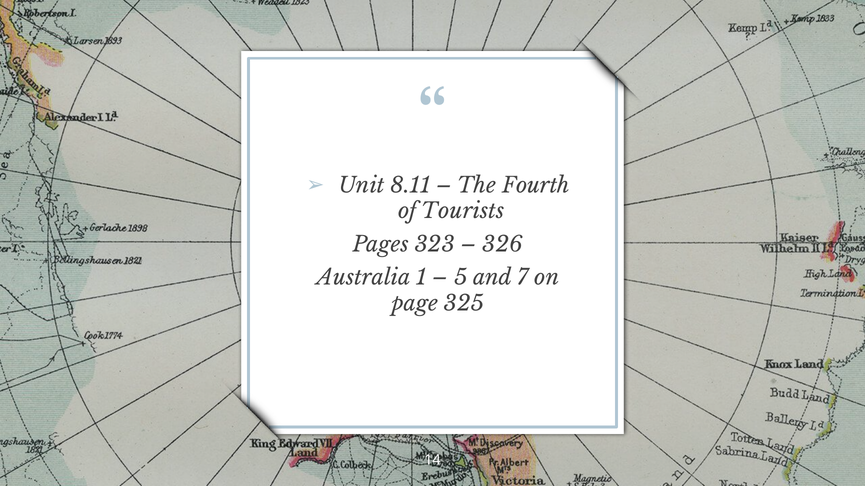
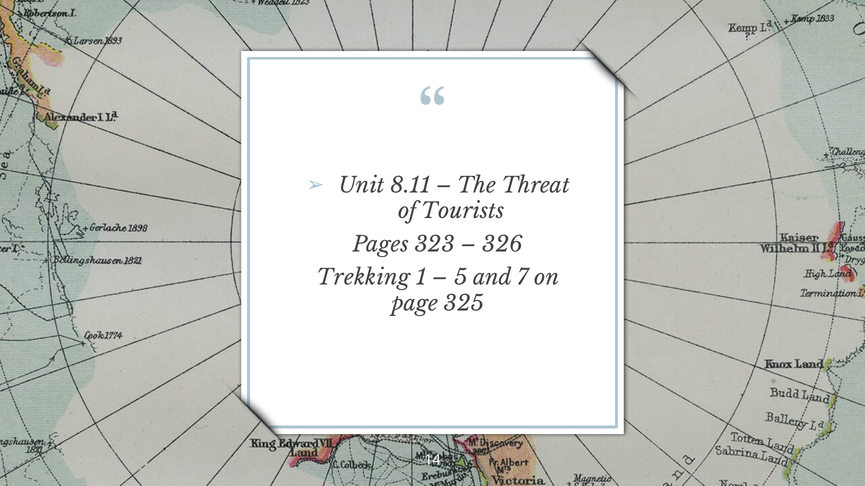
Fourth: Fourth -> Threat
Australia: Australia -> Trekking
